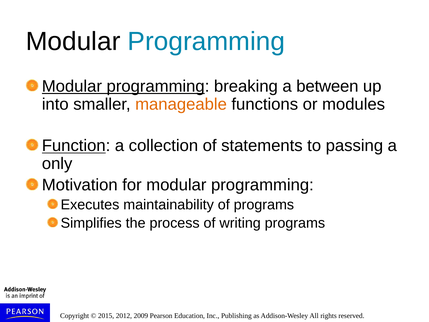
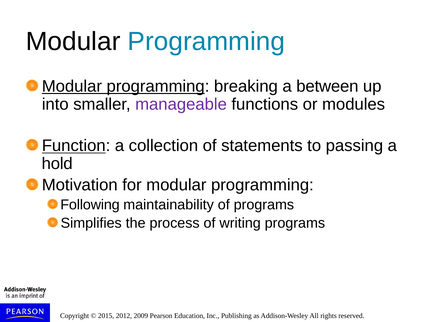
manageable colour: orange -> purple
only: only -> hold
Executes: Executes -> Following
